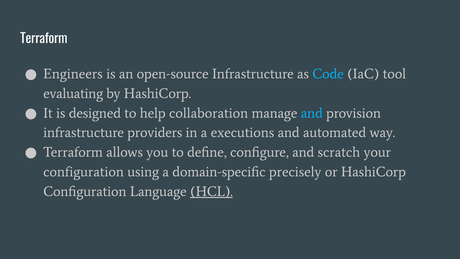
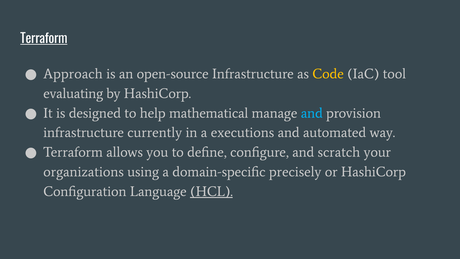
Terraform at (44, 39) underline: none -> present
Engineers: Engineers -> Approach
Code colour: light blue -> yellow
collaboration: collaboration -> mathematical
providers: providers -> currently
configuration at (84, 172): configuration -> organizations
